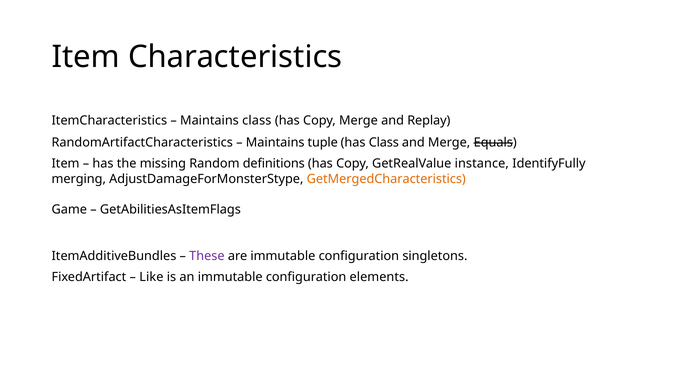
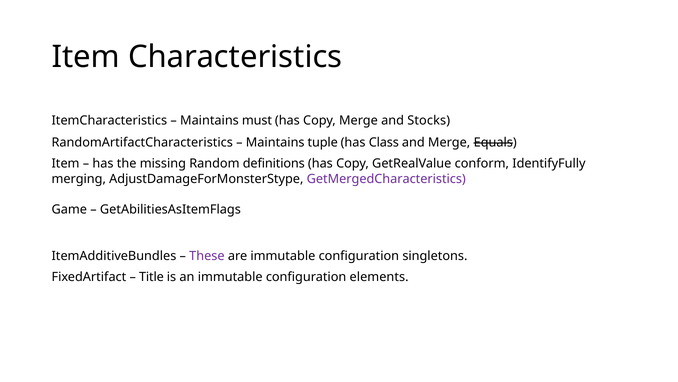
Maintains class: class -> must
Replay: Replay -> Stocks
instance: instance -> conform
GetMergedCharacteristics colour: orange -> purple
Like: Like -> Title
